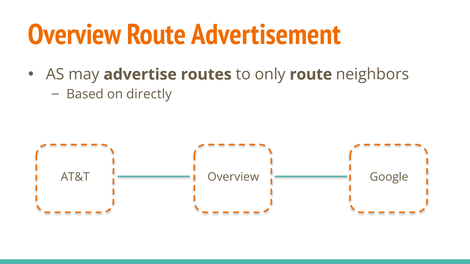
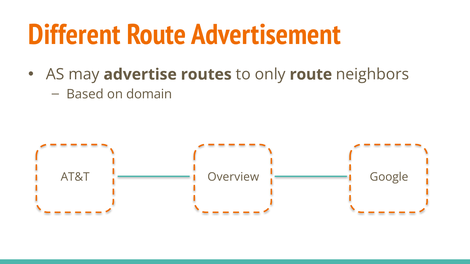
Overview at (75, 35): Overview -> Different
directly: directly -> domain
